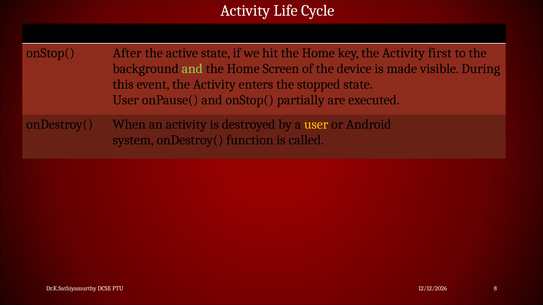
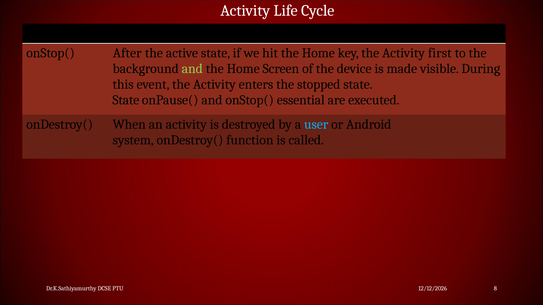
User at (126, 100): User -> State
partially: partially -> essential
user at (316, 125) colour: yellow -> light blue
